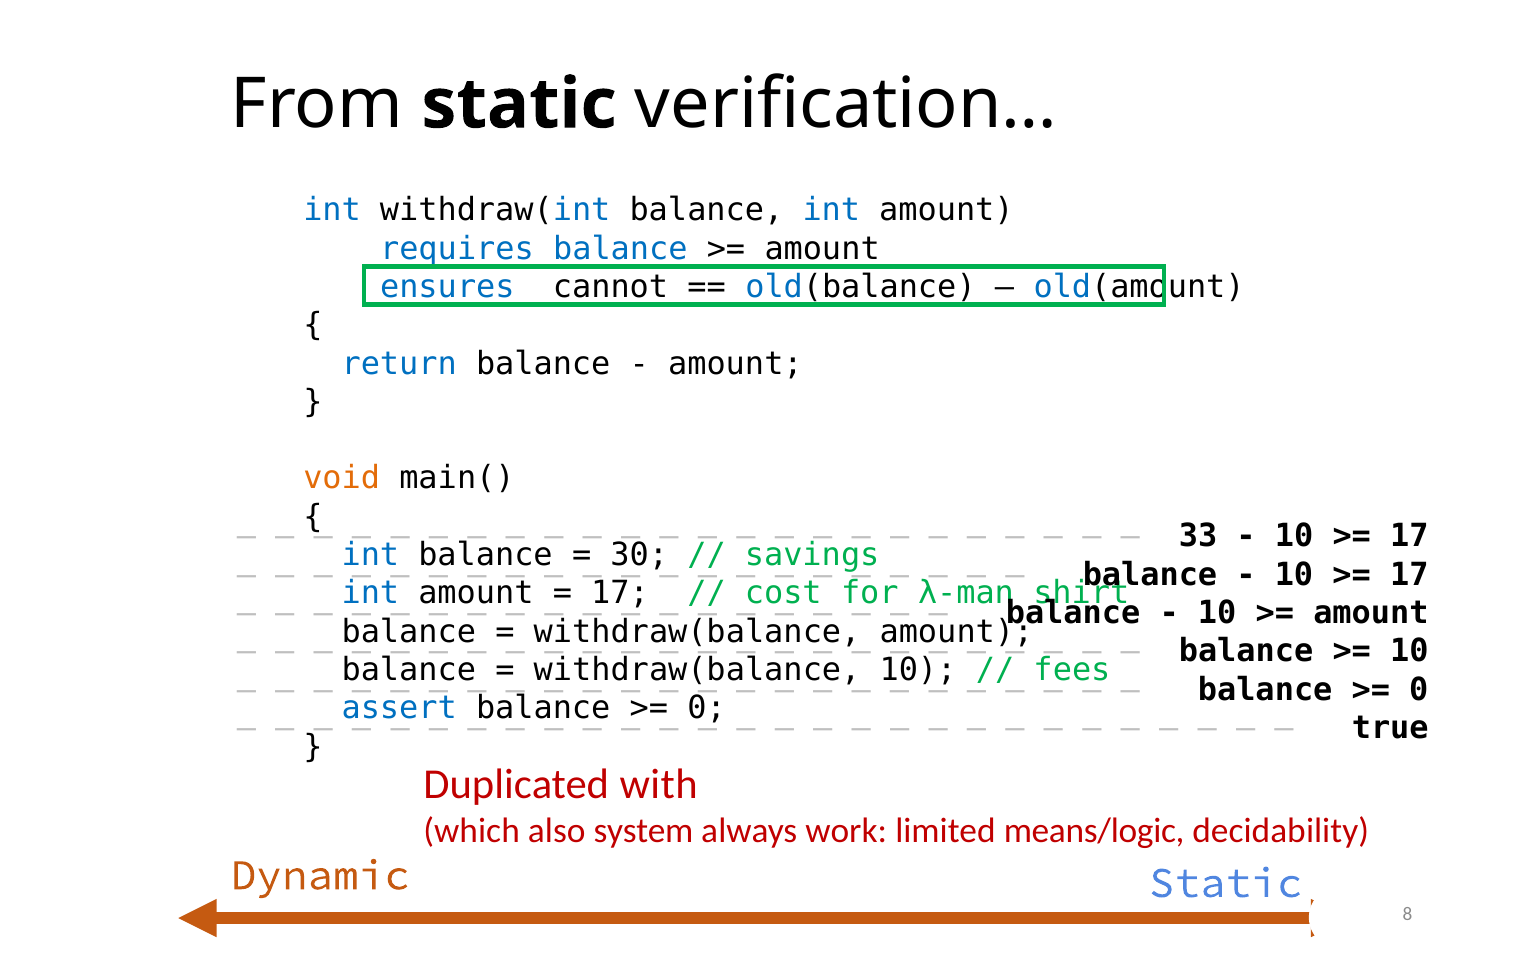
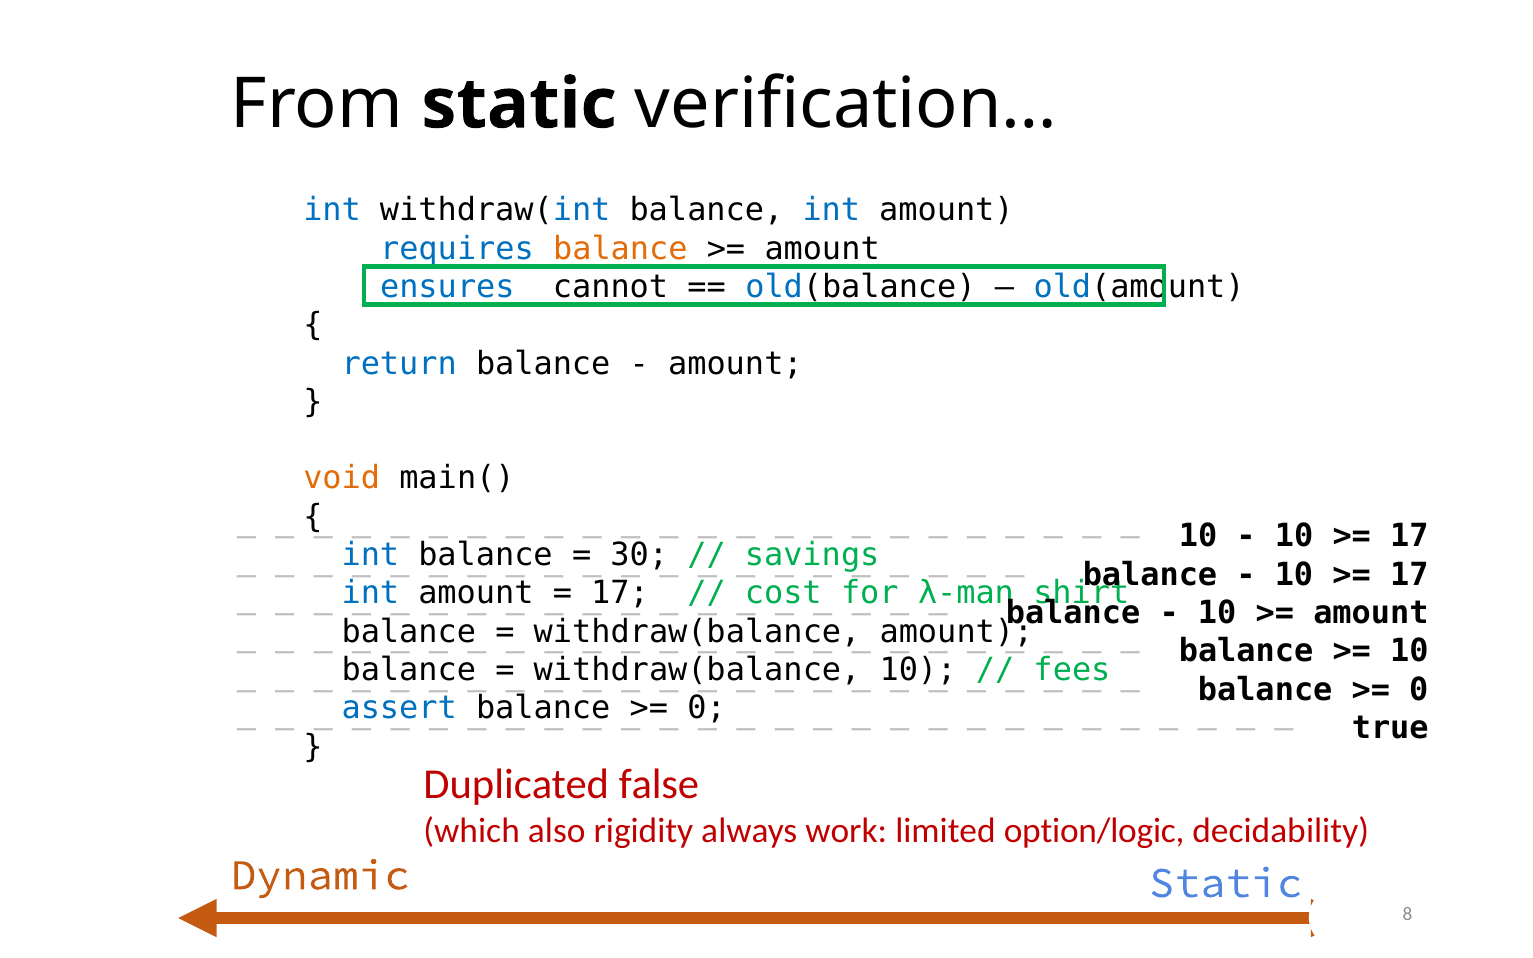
balance at (620, 249) colour: blue -> orange
33 at (1198, 536): 33 -> 10
with: with -> false
system: system -> rigidity
means/logic: means/logic -> option/logic
